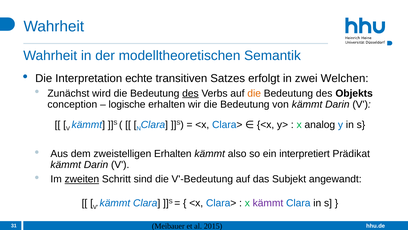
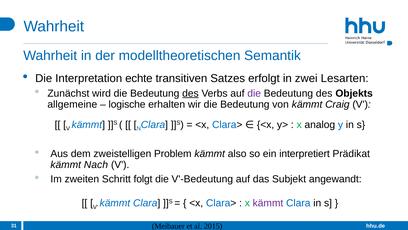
Welchen: Welchen -> Lesarten
die at (254, 93) colour: orange -> purple
conception: conception -> allgemeine
von kämmt Darin: Darin -> Craig
zweistelligen Erhalten: Erhalten -> Problem
Darin at (96, 165): Darin -> Nach
zweiten underline: present -> none
sind: sind -> folgt
